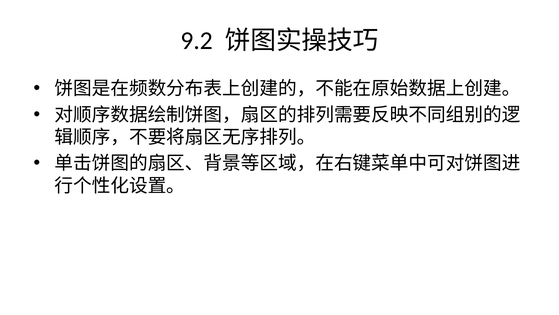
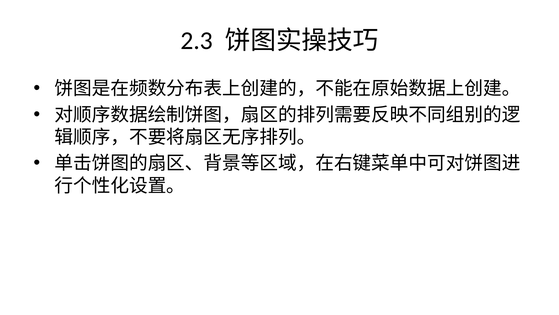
9.2: 9.2 -> 2.3
